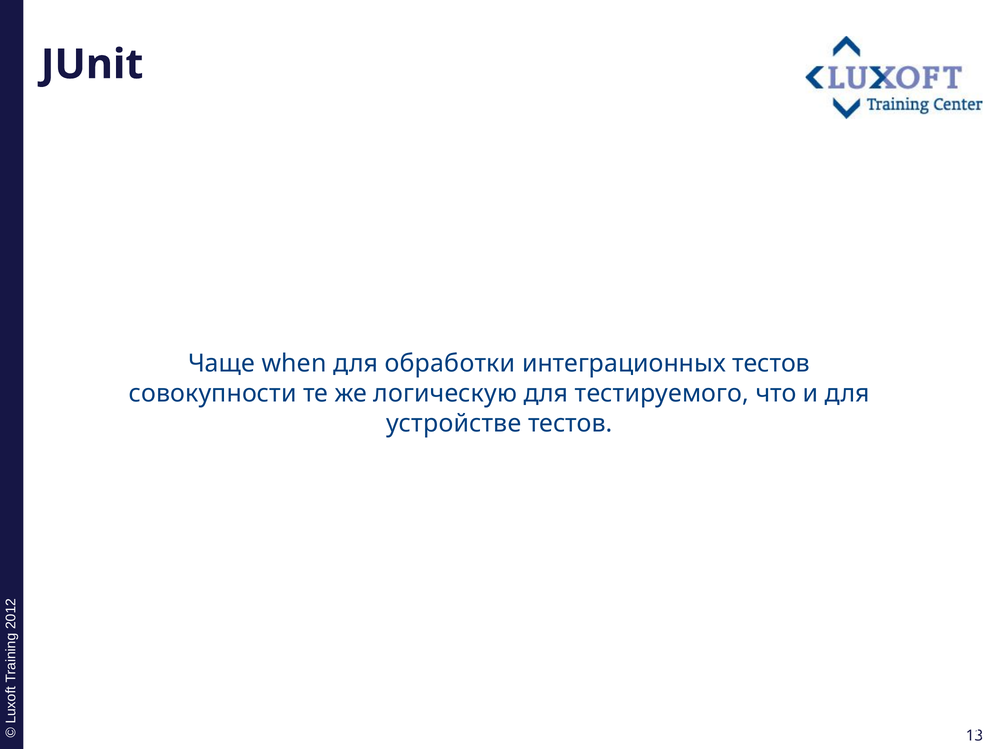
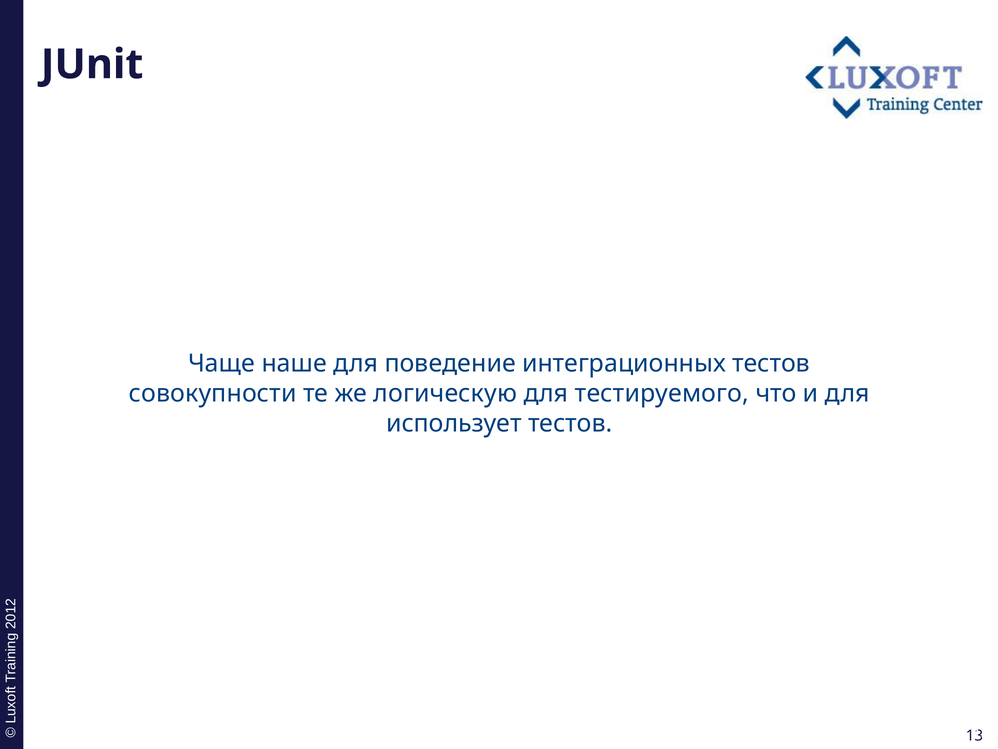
when: when -> наше
обработки: обработки -> поведение
устройстве: устройстве -> использует
